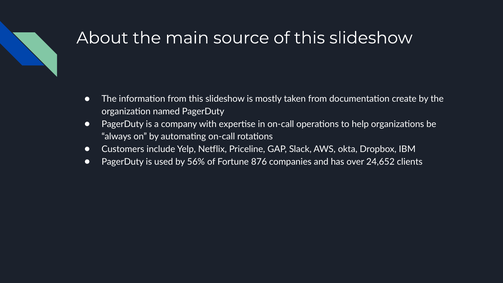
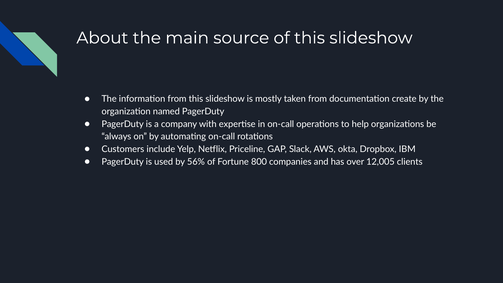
876: 876 -> 800
24,652: 24,652 -> 12,005
